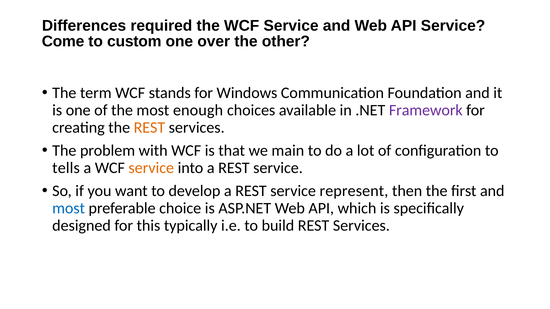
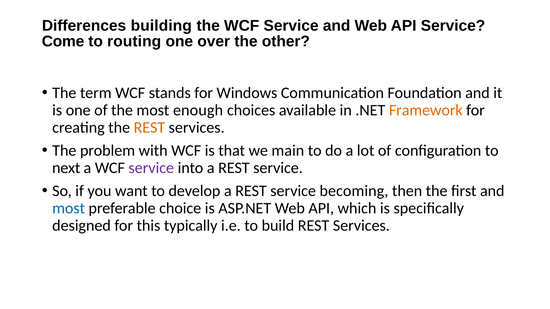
required: required -> building
custom: custom -> routing
Framework colour: purple -> orange
tells: tells -> next
service at (151, 168) colour: orange -> purple
represent: represent -> becoming
